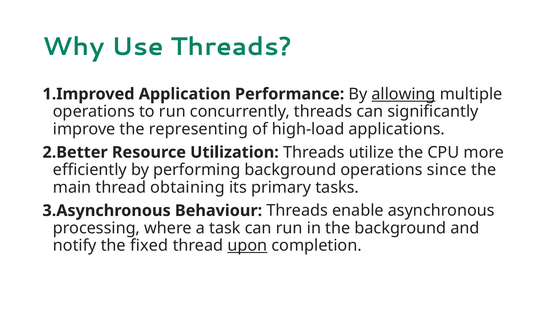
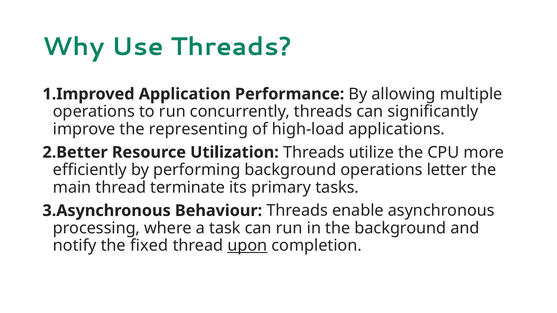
allowing underline: present -> none
since: since -> letter
obtaining: obtaining -> terminate
